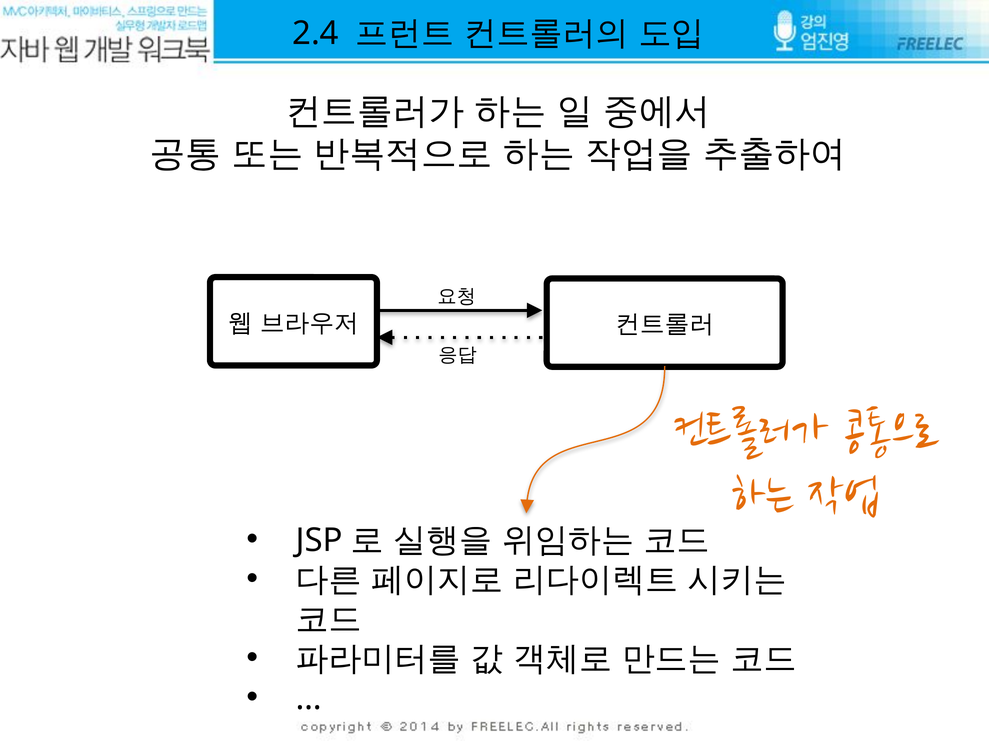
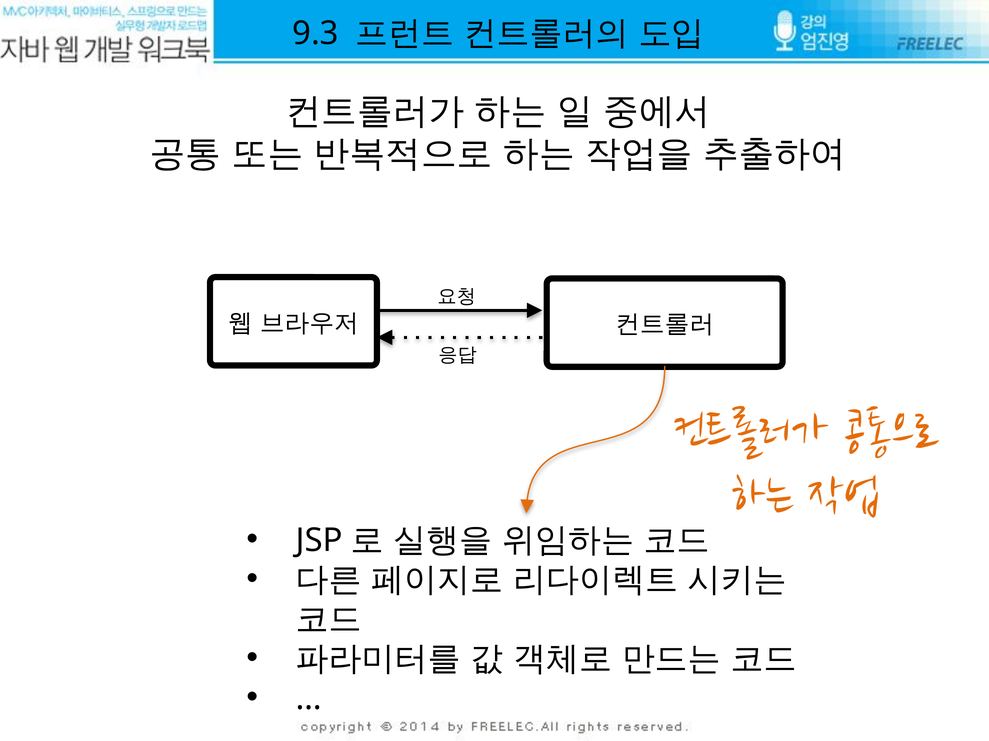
2.4: 2.4 -> 9.3
